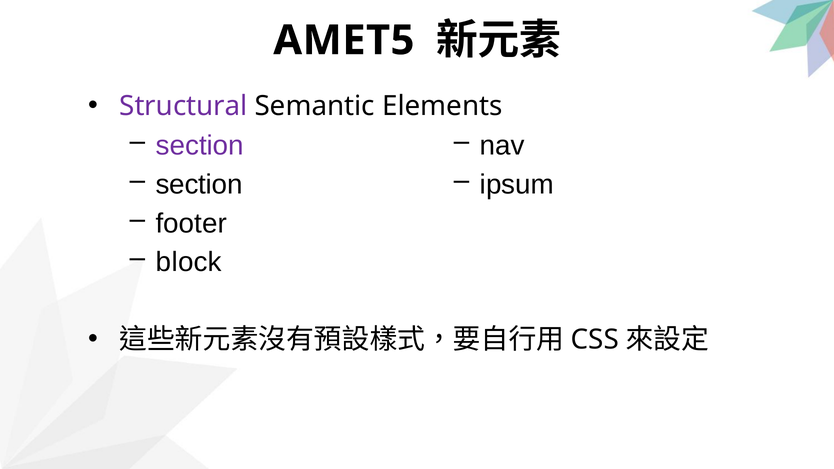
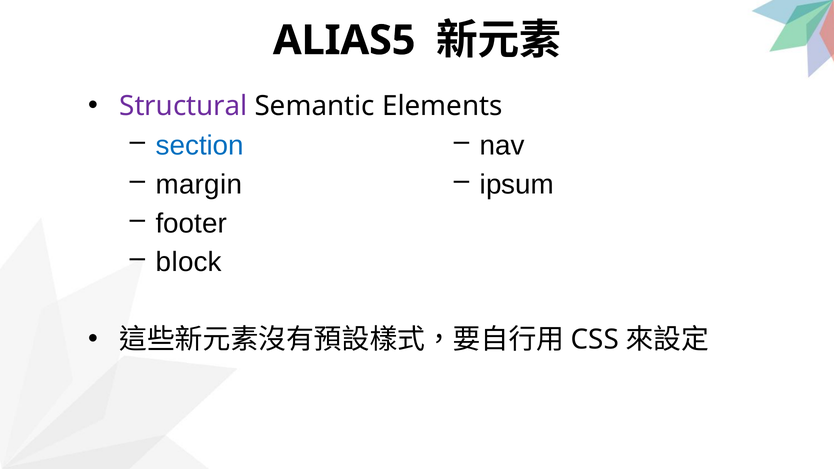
AMET5: AMET5 -> ALIAS5
section at (200, 146) colour: purple -> blue
section at (199, 185): section -> margin
